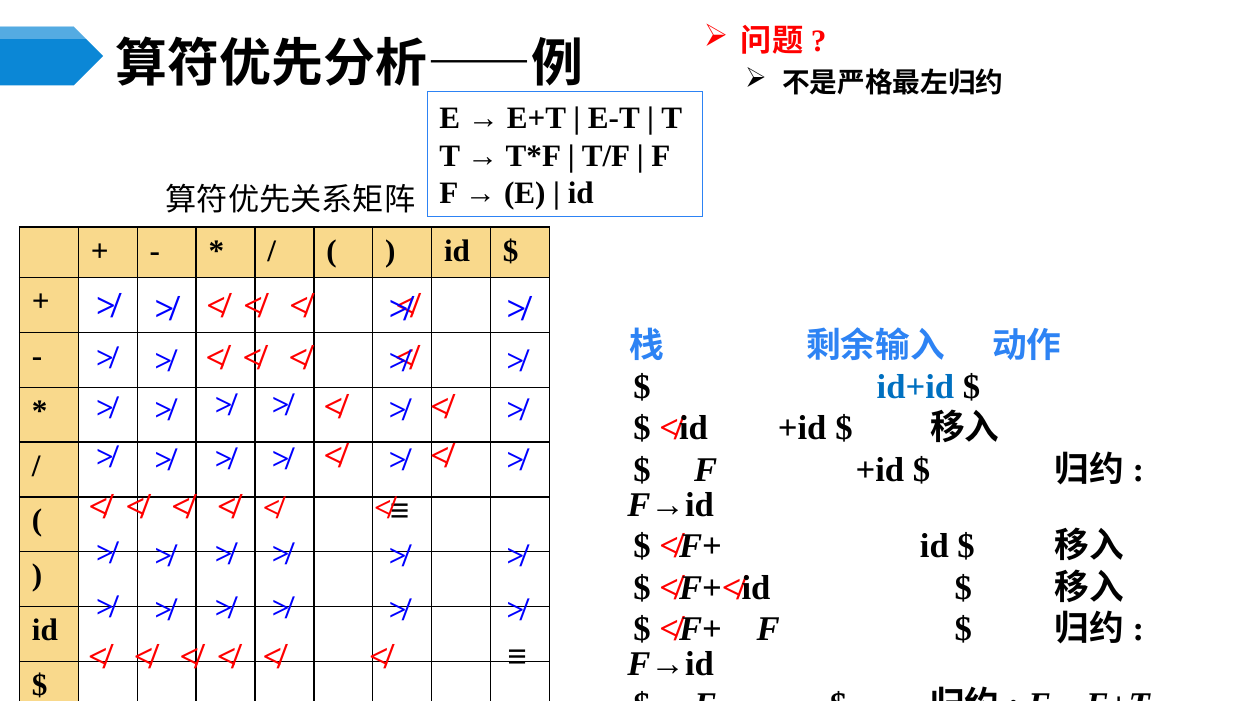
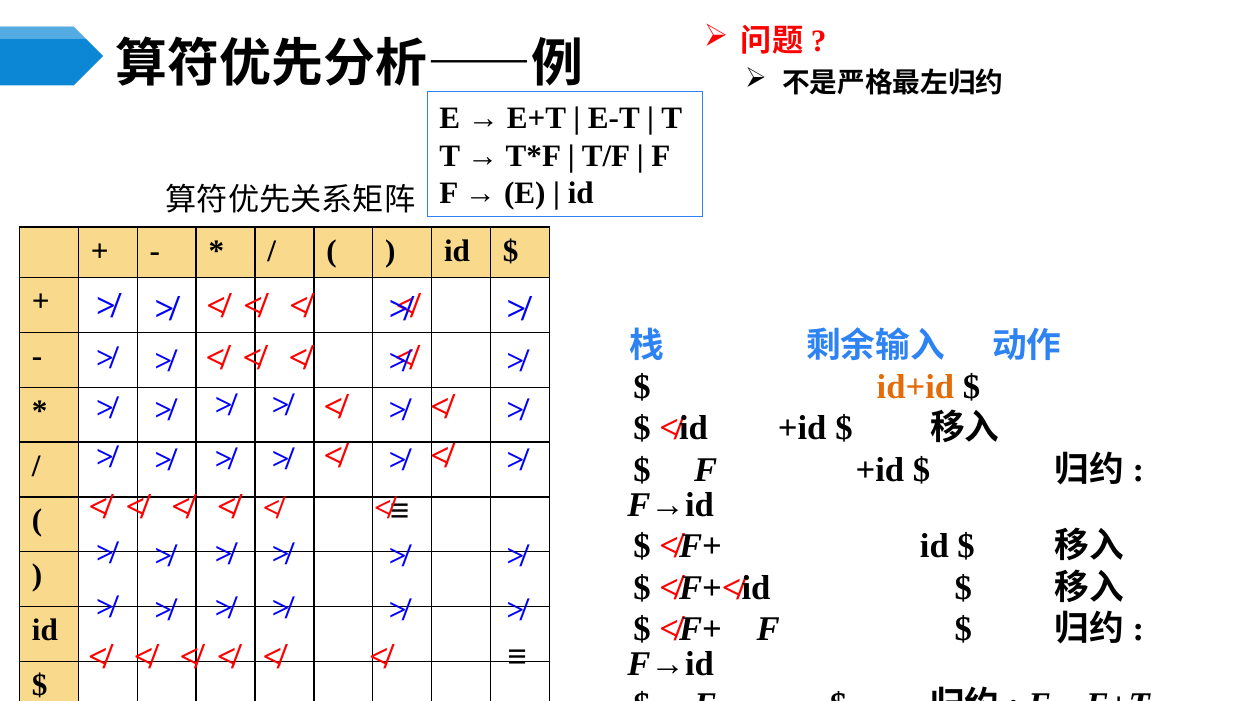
id+id colour: blue -> orange
